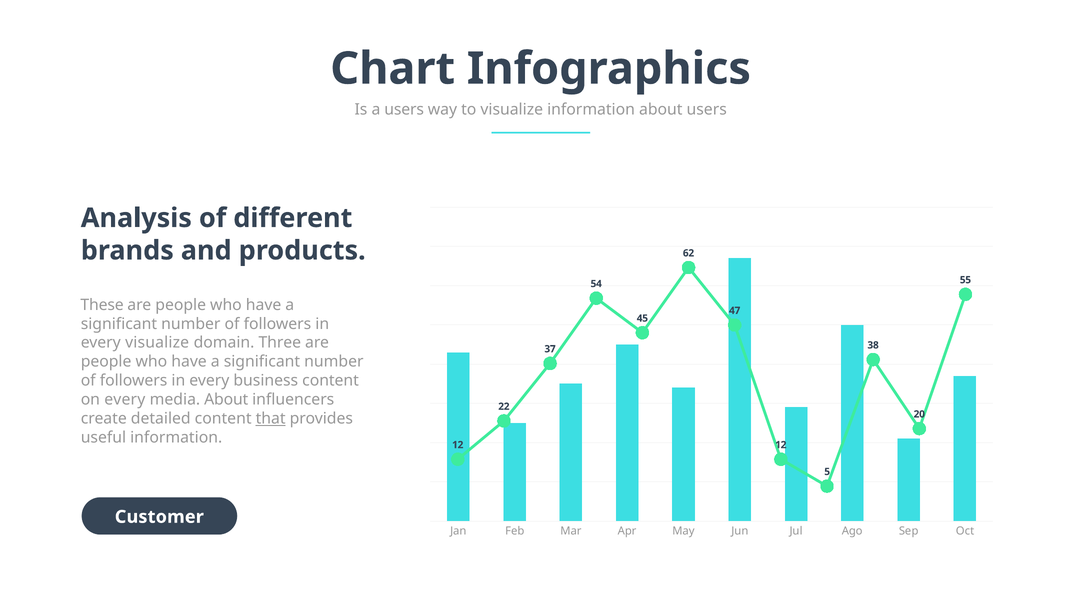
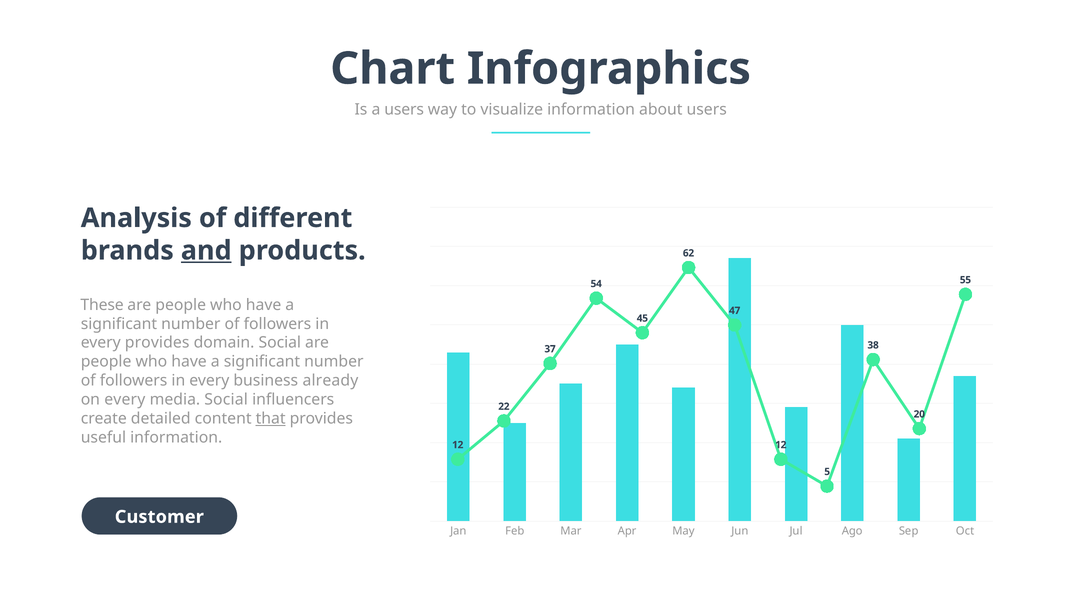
and underline: none -> present
every visualize: visualize -> provides
domain Three: Three -> Social
business content: content -> already
media About: About -> Social
